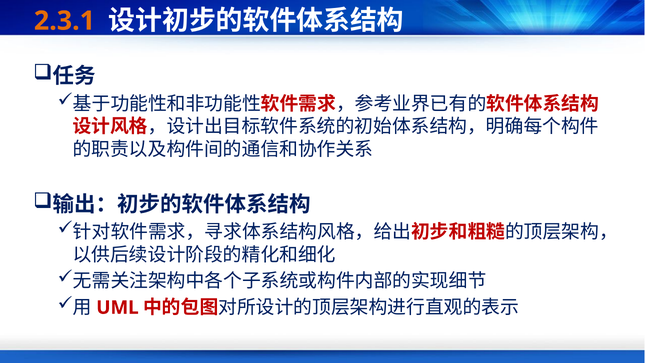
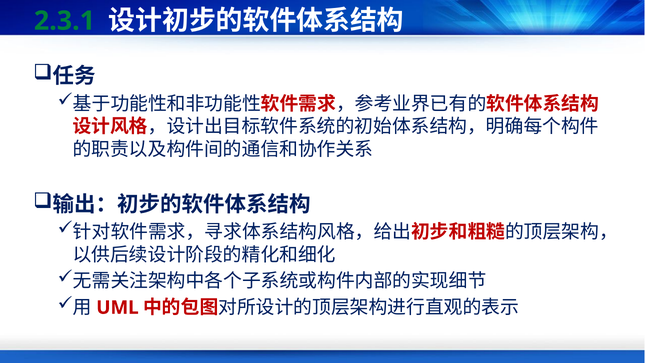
2.3.1 colour: orange -> green
